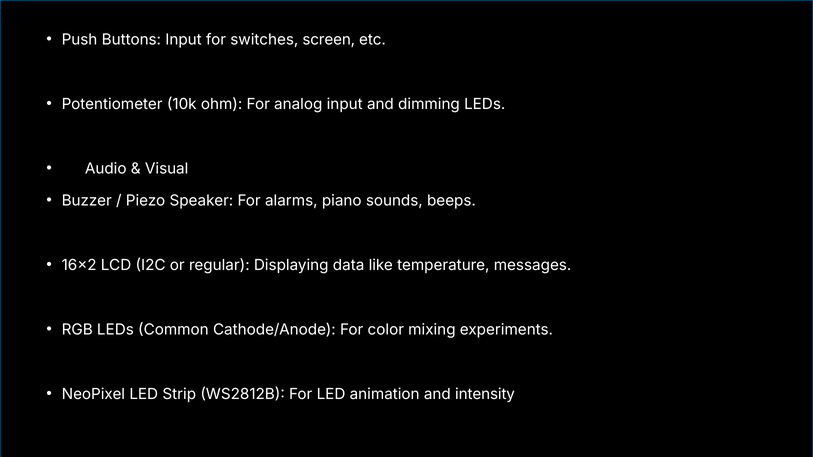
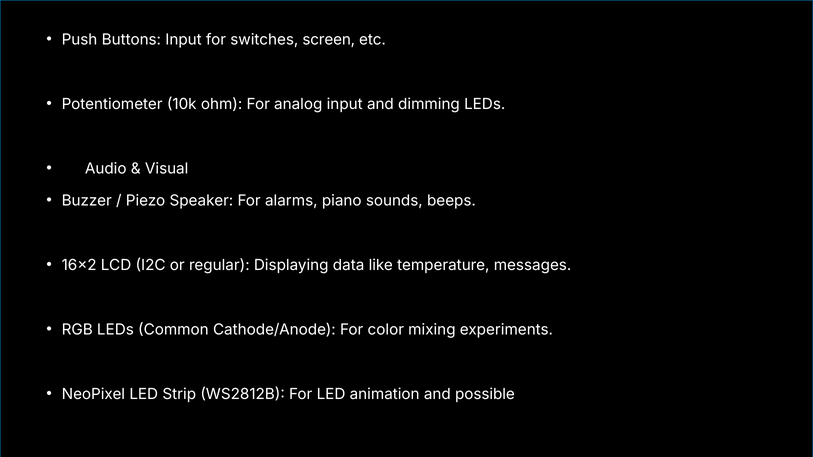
intensity: intensity -> possible
